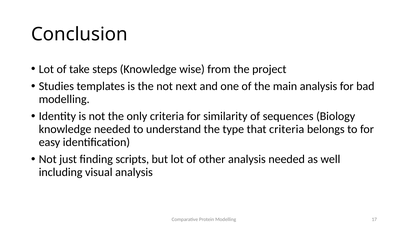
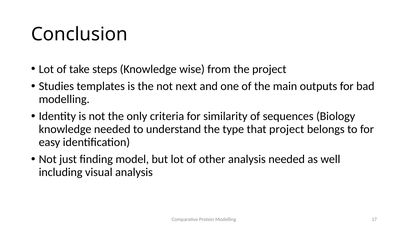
main analysis: analysis -> outputs
that criteria: criteria -> project
scripts: scripts -> model
